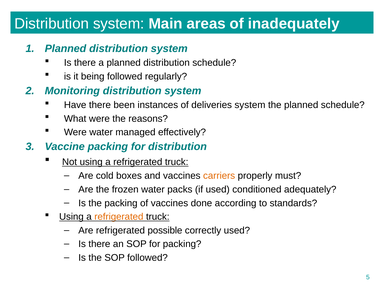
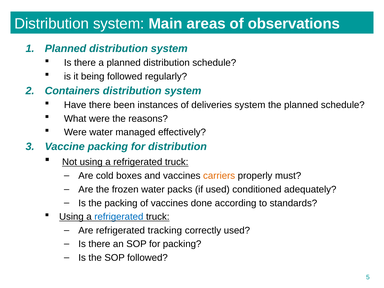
inadequately: inadequately -> observations
Monitoring: Monitoring -> Containers
refrigerated at (119, 217) colour: orange -> blue
possible: possible -> tracking
